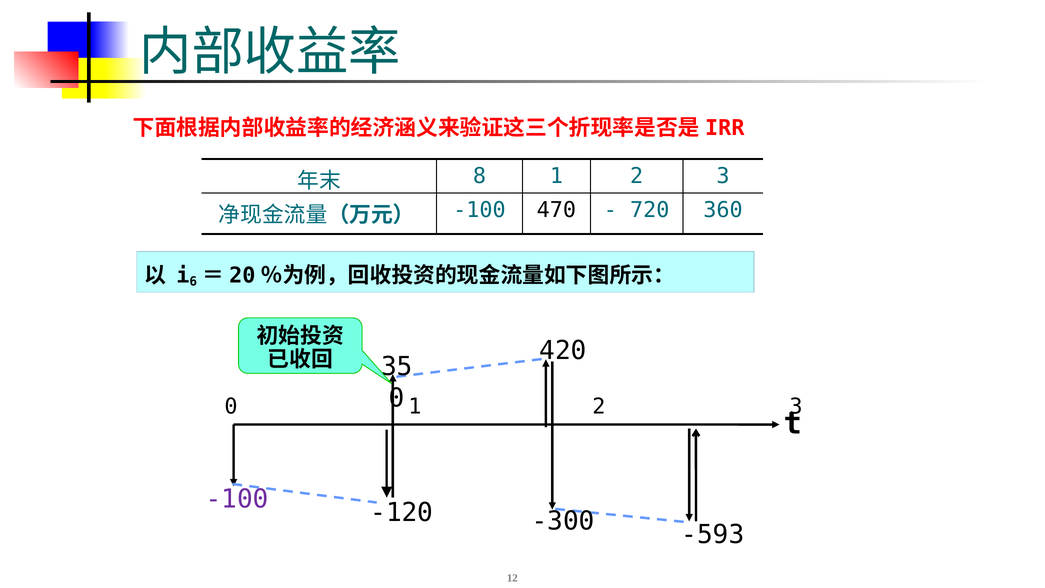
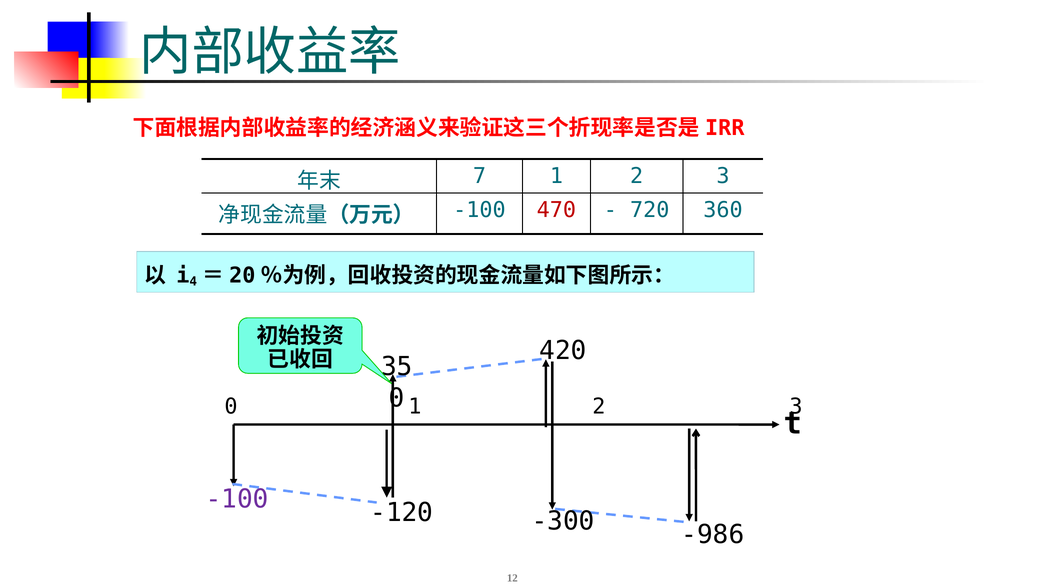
8: 8 -> 7
470 colour: black -> red
6: 6 -> 4
-593: -593 -> -986
